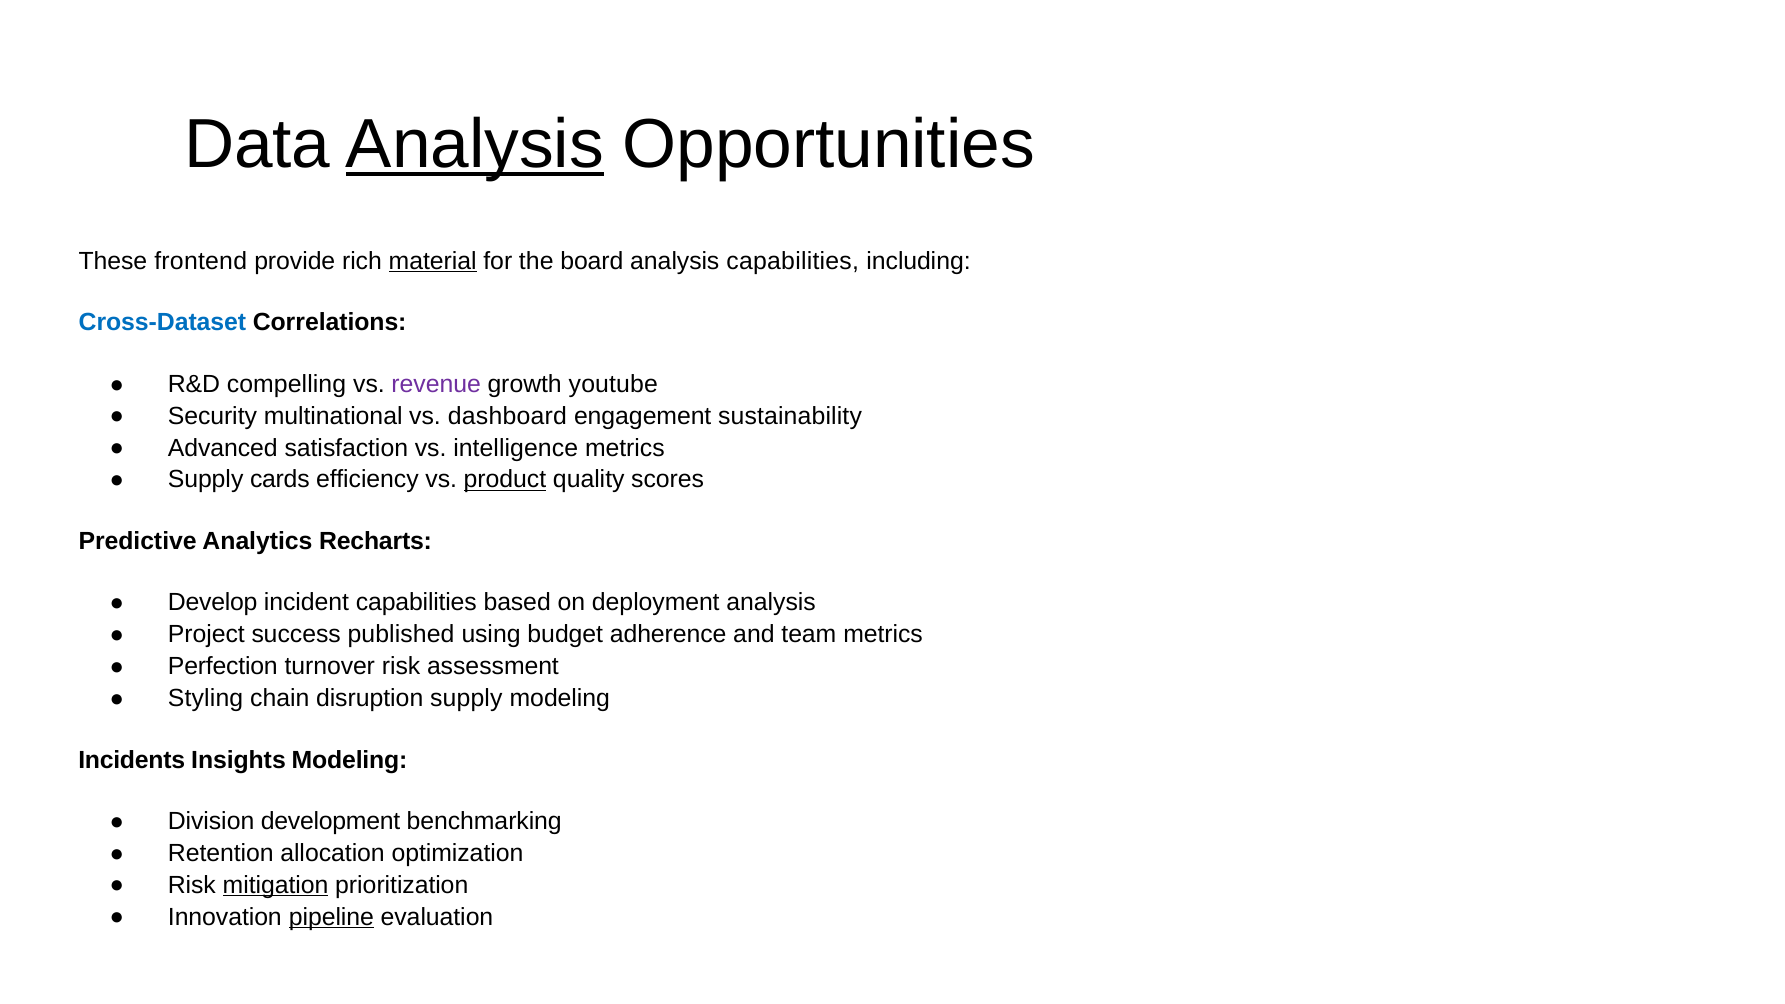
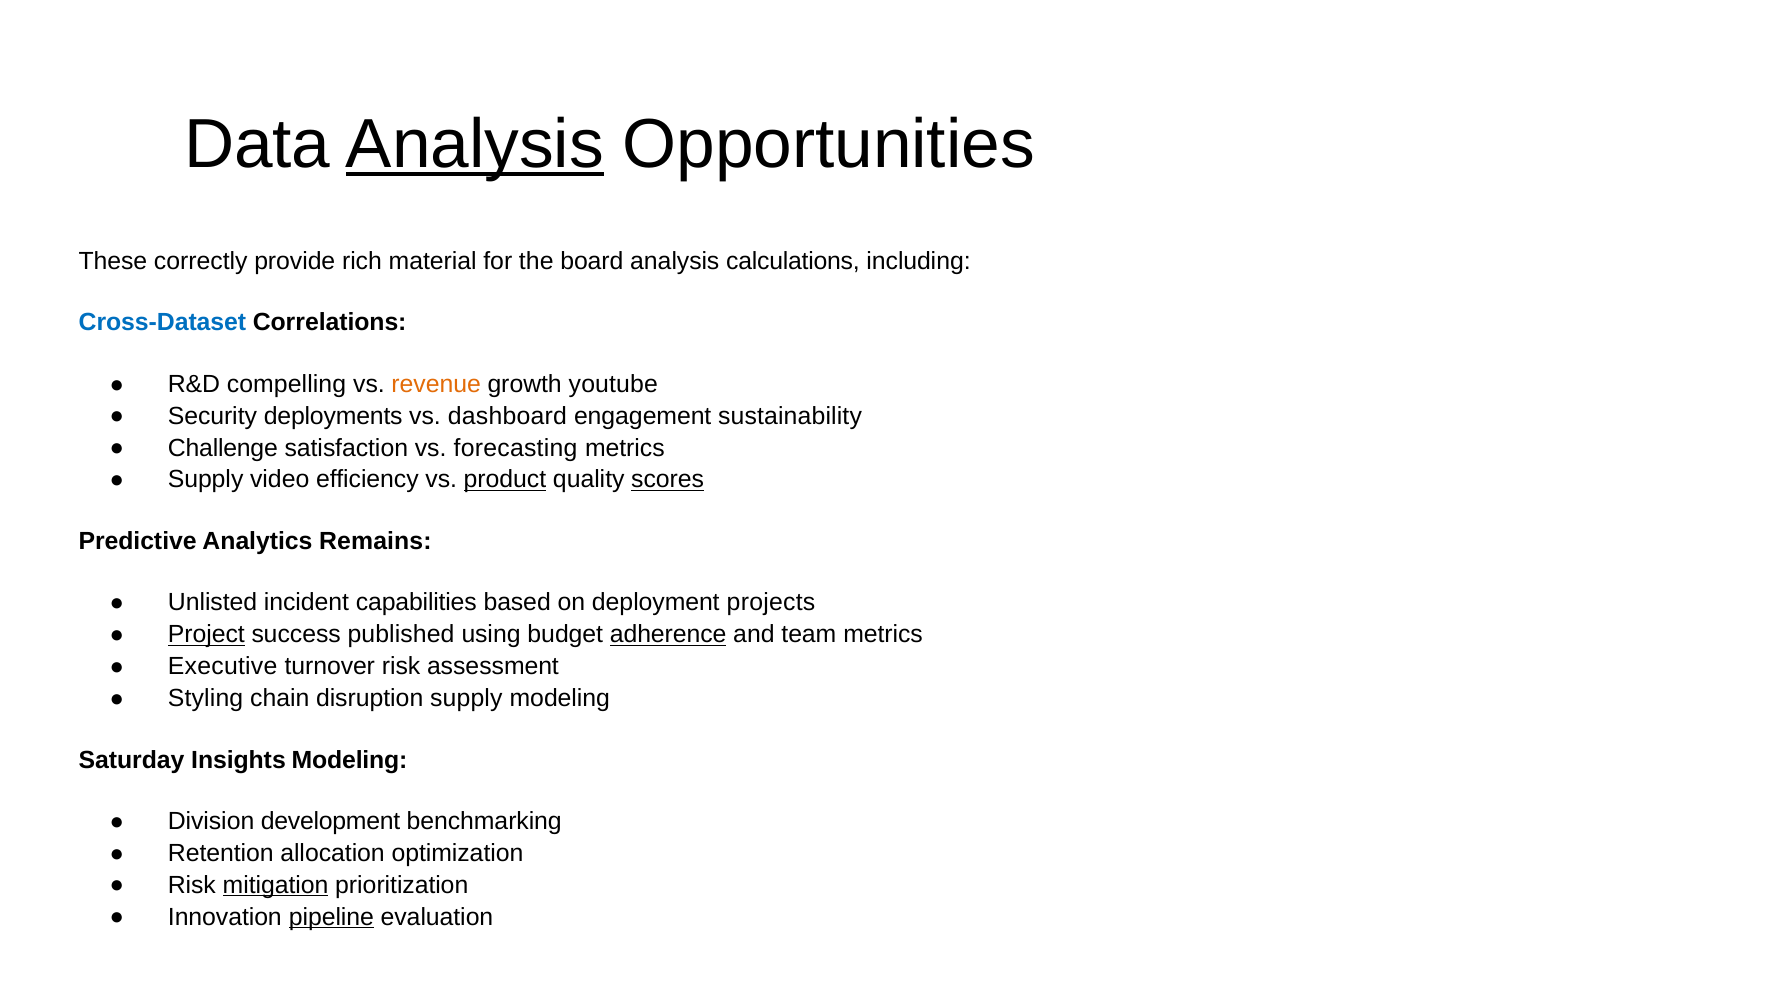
frontend: frontend -> correctly
material underline: present -> none
analysis capabilities: capabilities -> calculations
revenue colour: purple -> orange
multinational: multinational -> deployments
Advanced: Advanced -> Challenge
intelligence: intelligence -> forecasting
cards: cards -> video
scores underline: none -> present
Recharts: Recharts -> Remains
Develop: Develop -> Unlisted
deployment analysis: analysis -> projects
Project underline: none -> present
adherence underline: none -> present
Perfection: Perfection -> Executive
Incidents: Incidents -> Saturday
